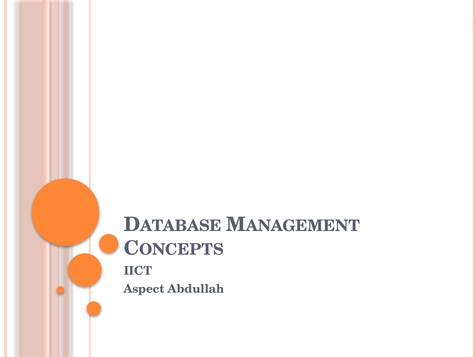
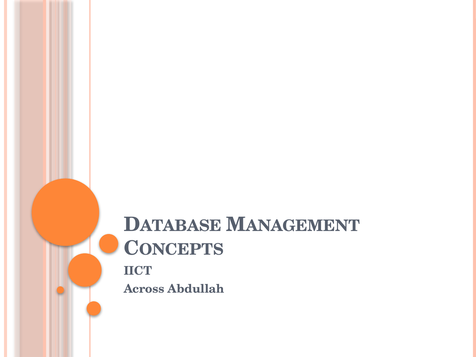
Aspect: Aspect -> Across
